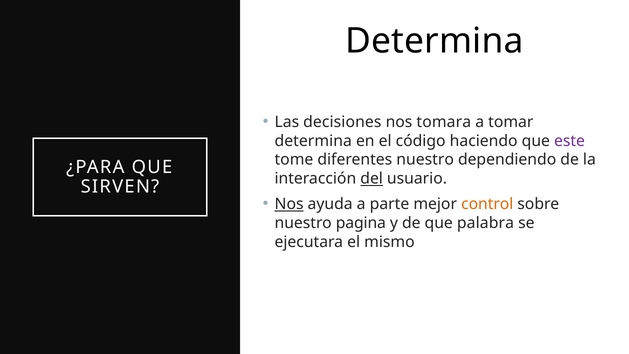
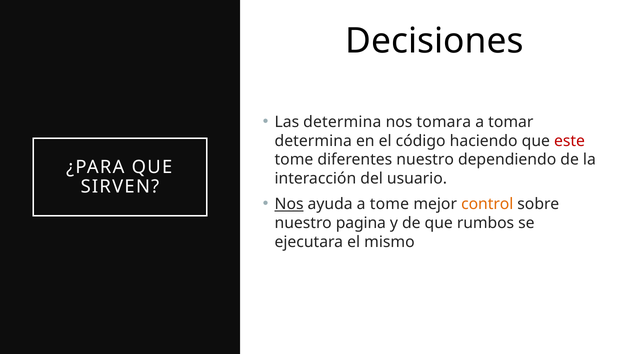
Determina at (434, 41): Determina -> Decisiones
Las decisiones: decisiones -> determina
este colour: purple -> red
del underline: present -> none
a parte: parte -> tome
palabra: palabra -> rumbos
